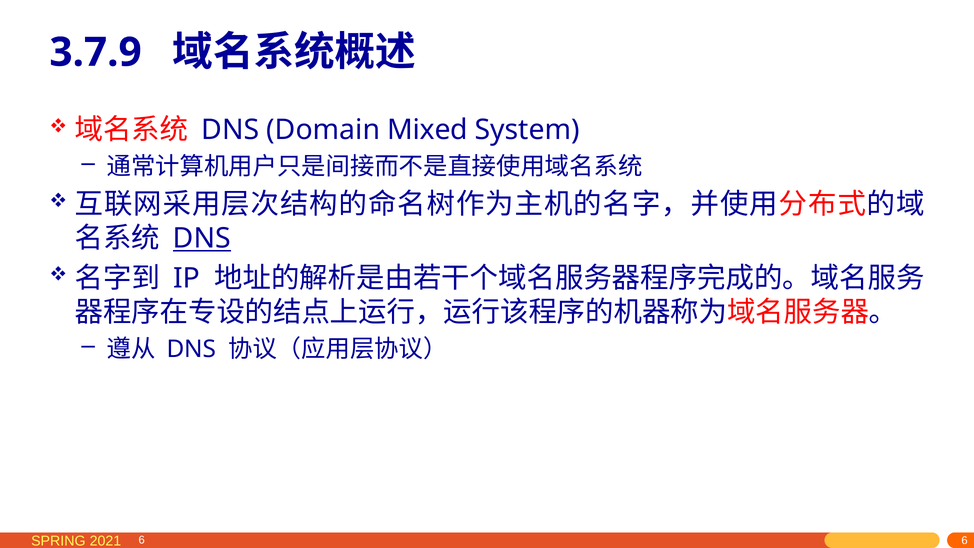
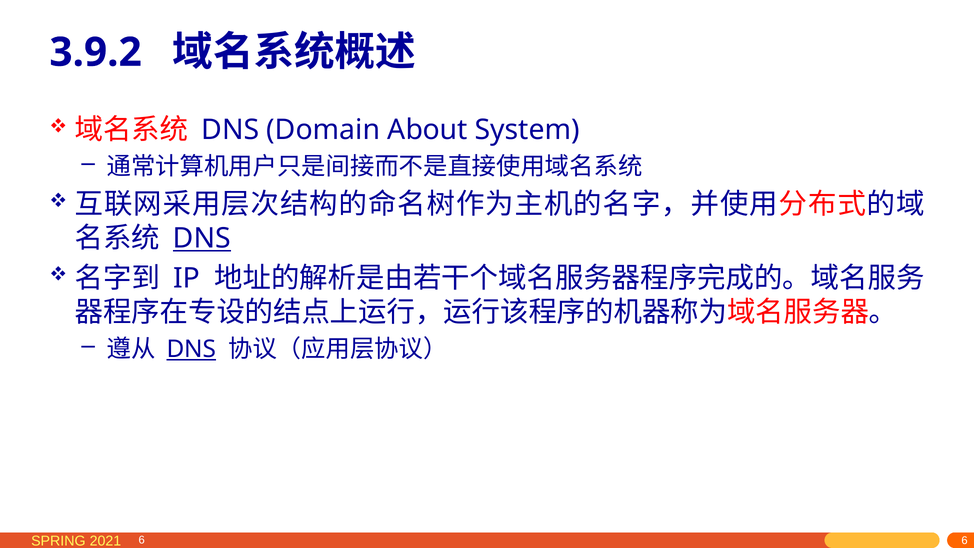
3.7.9: 3.7.9 -> 3.9.2
Mixed: Mixed -> About
DNS at (191, 349) underline: none -> present
